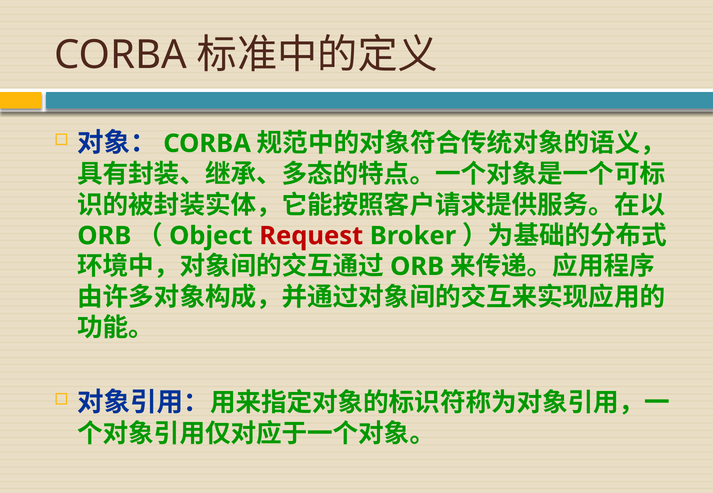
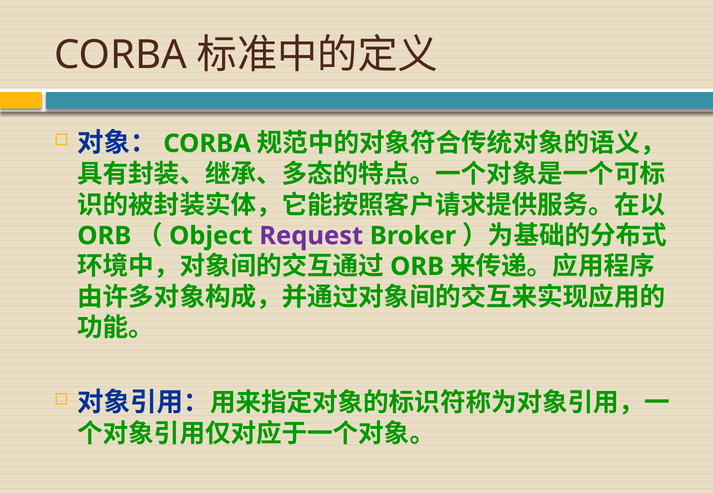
Request colour: red -> purple
